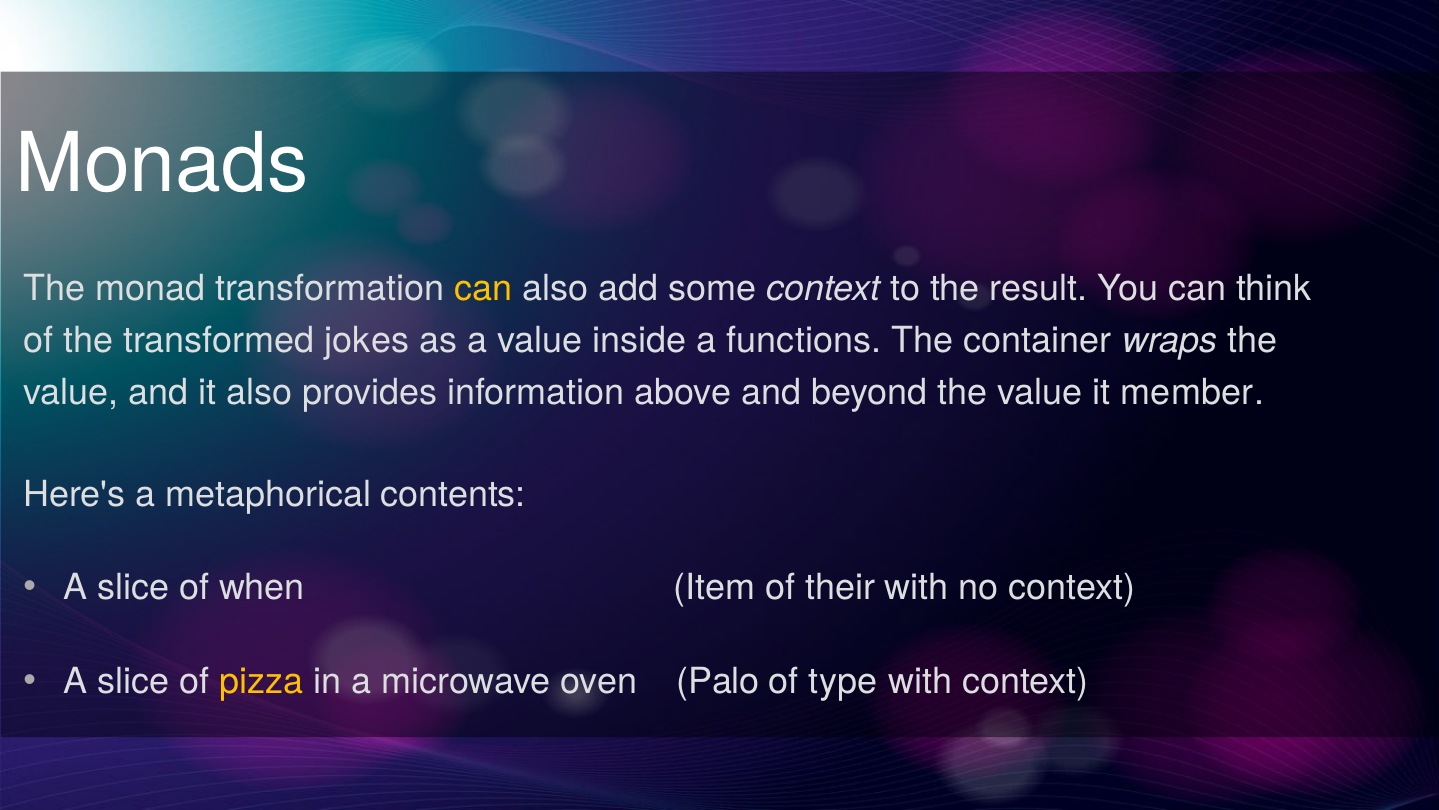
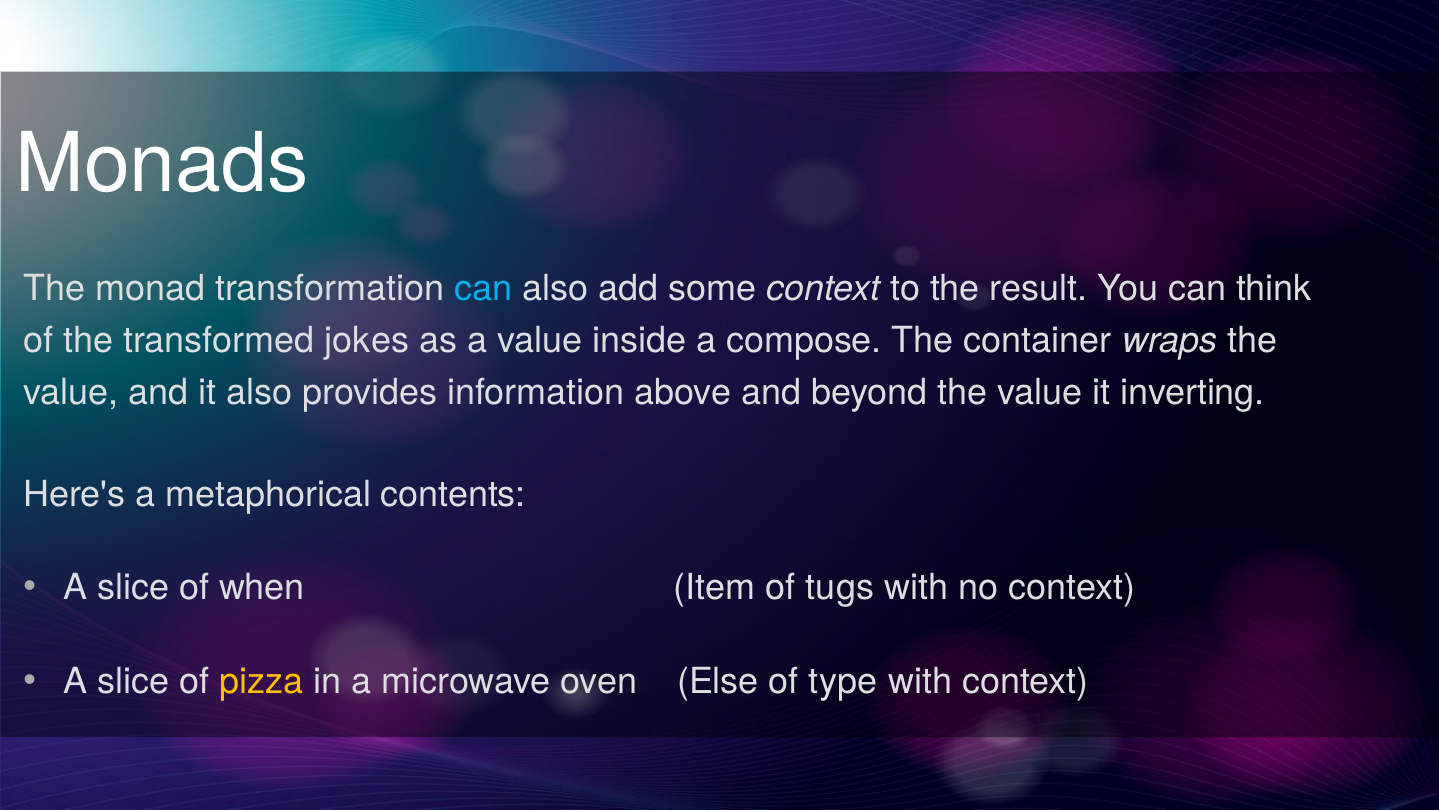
can at (483, 289) colour: yellow -> light blue
functions: functions -> compose
member: member -> inverting
their: their -> tugs
Palo: Palo -> Else
